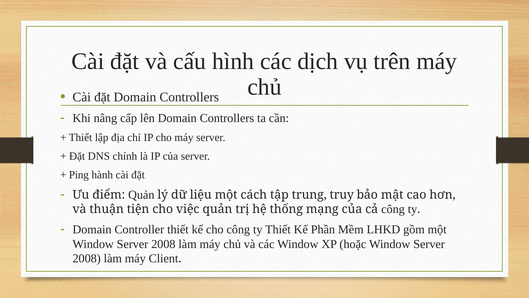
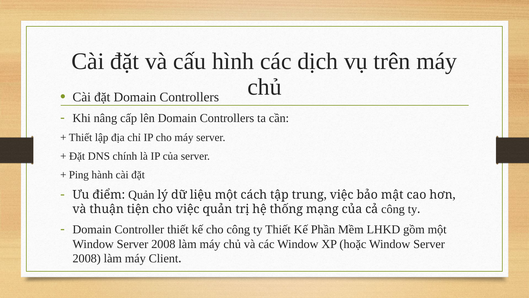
trung truy: truy -> việc
